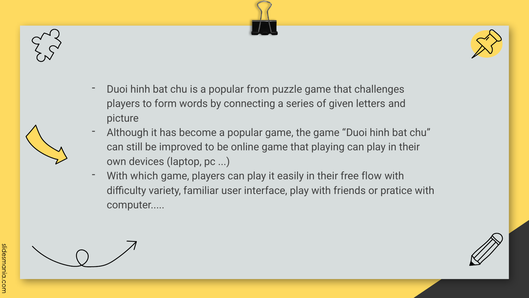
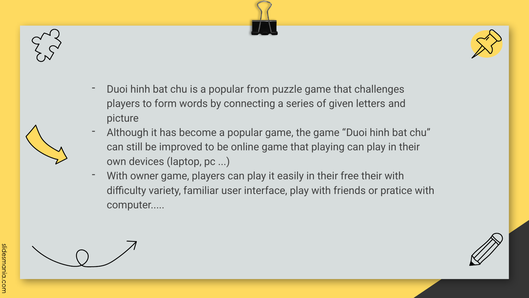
which: which -> owner
free flow: flow -> their
